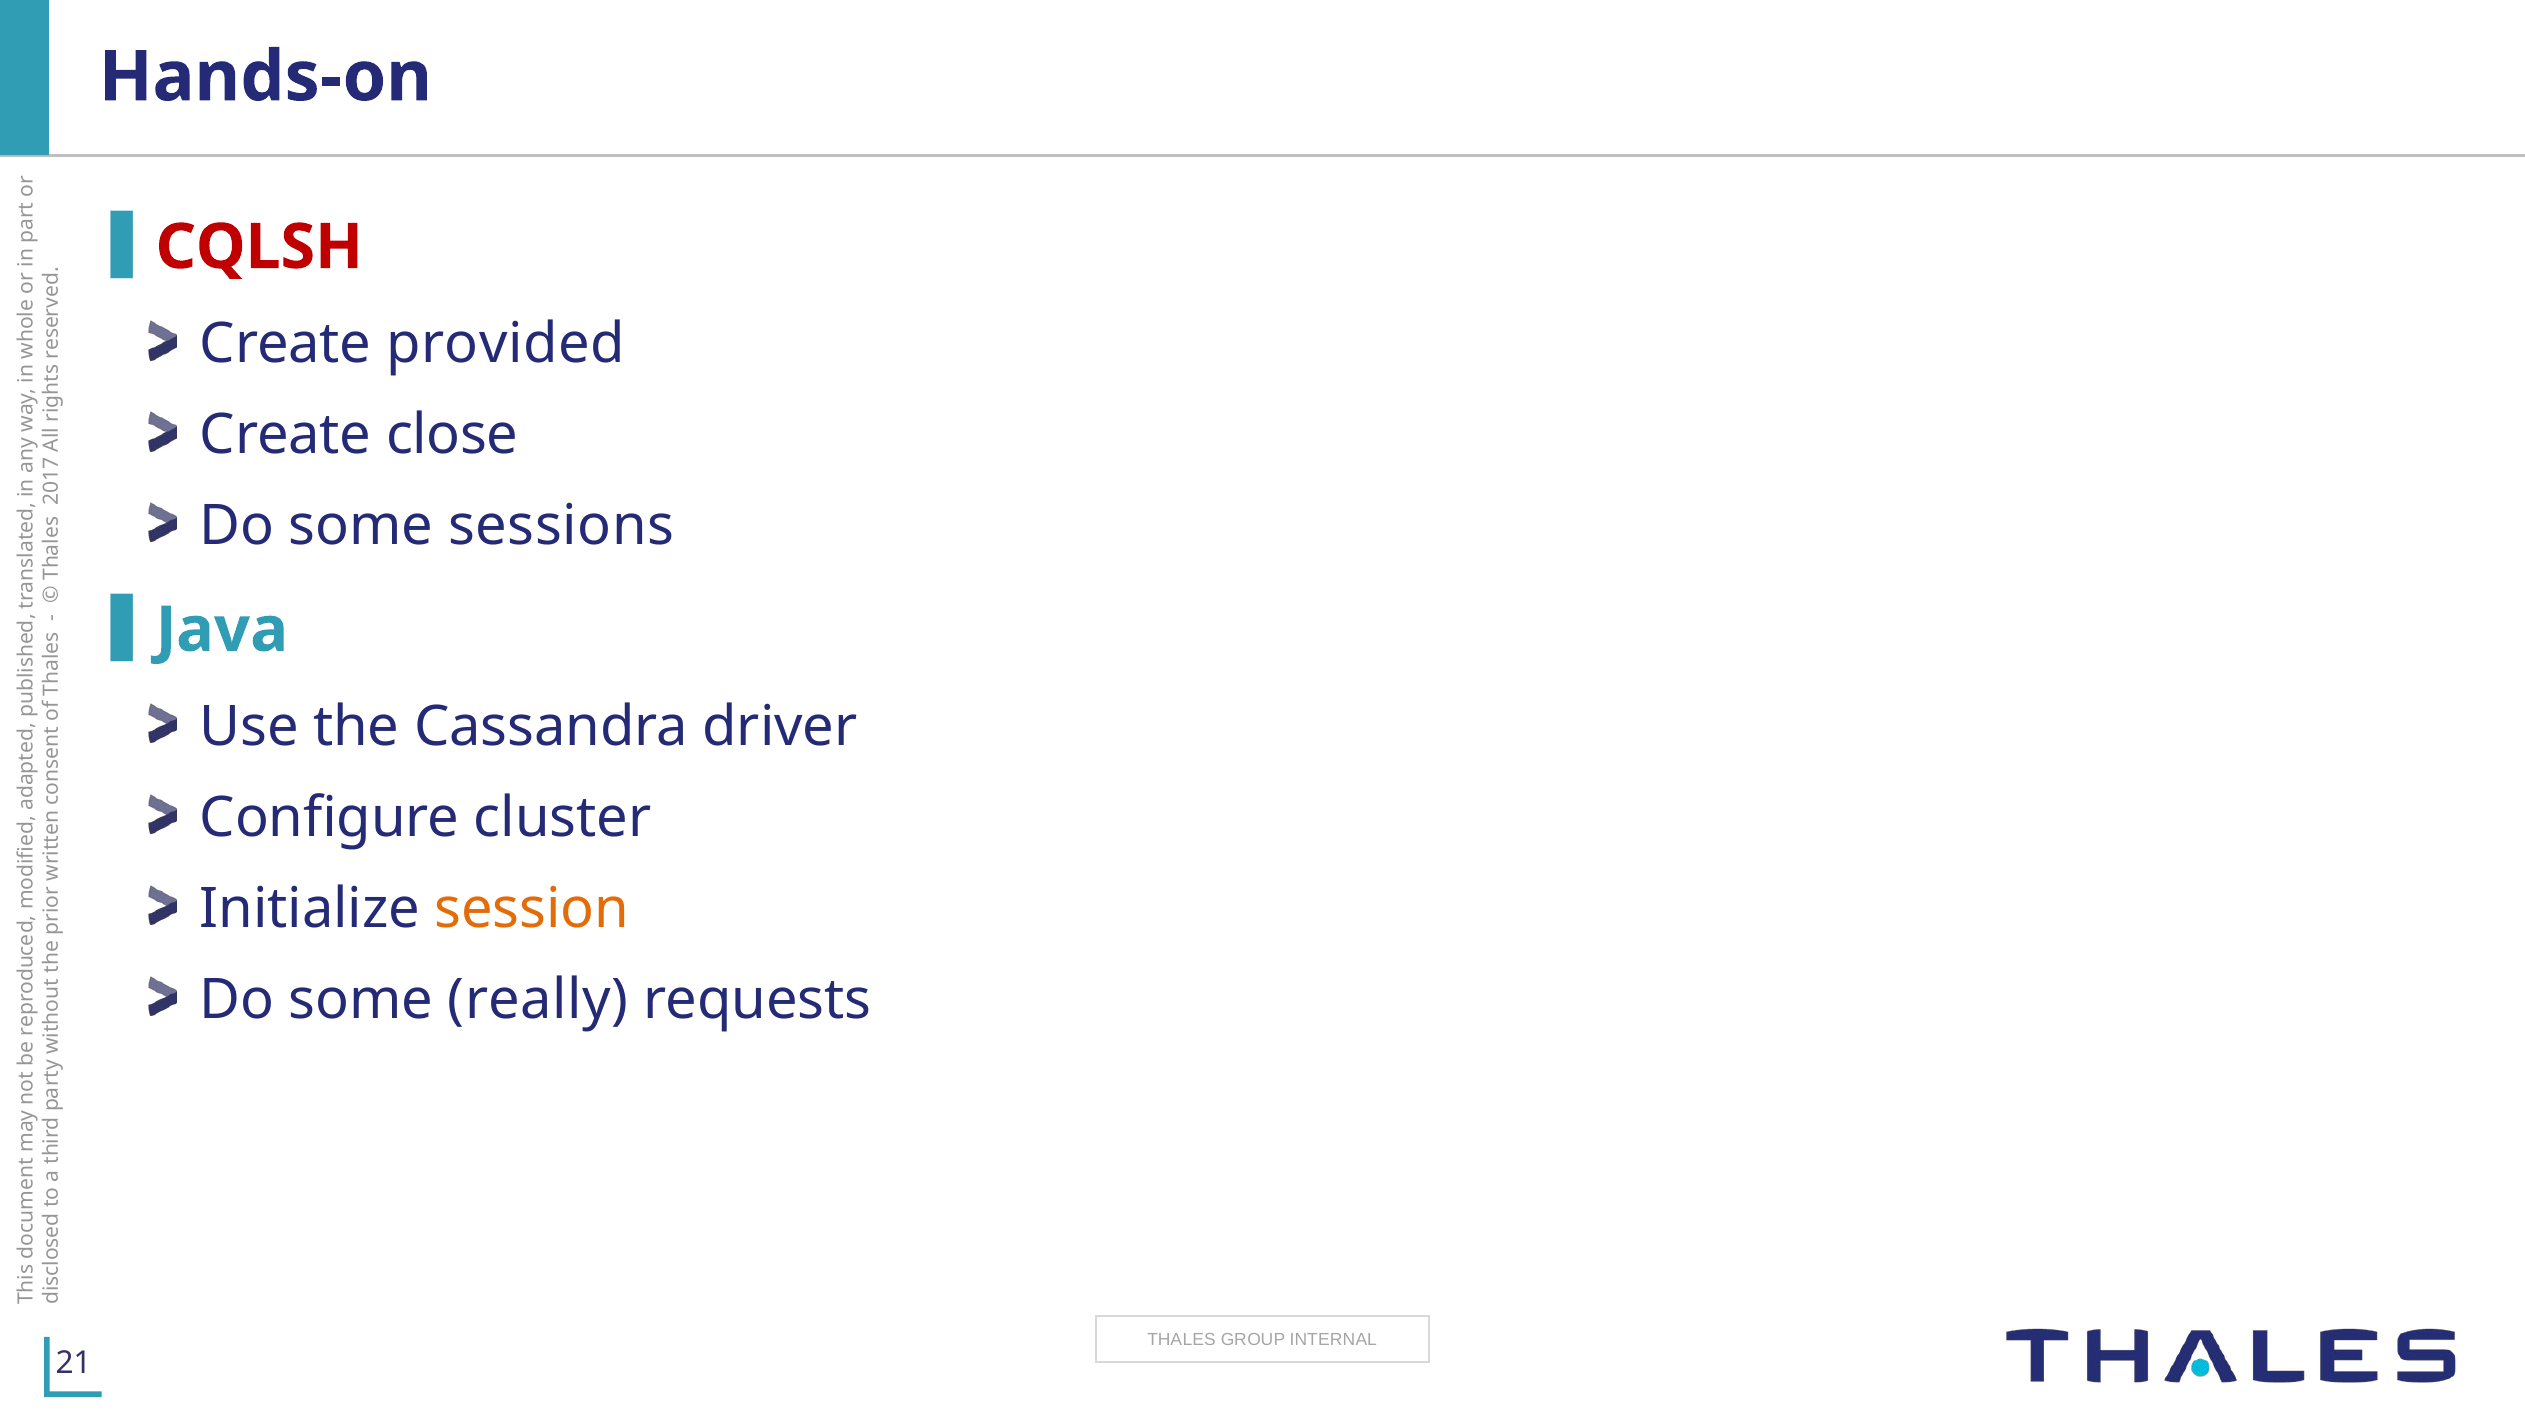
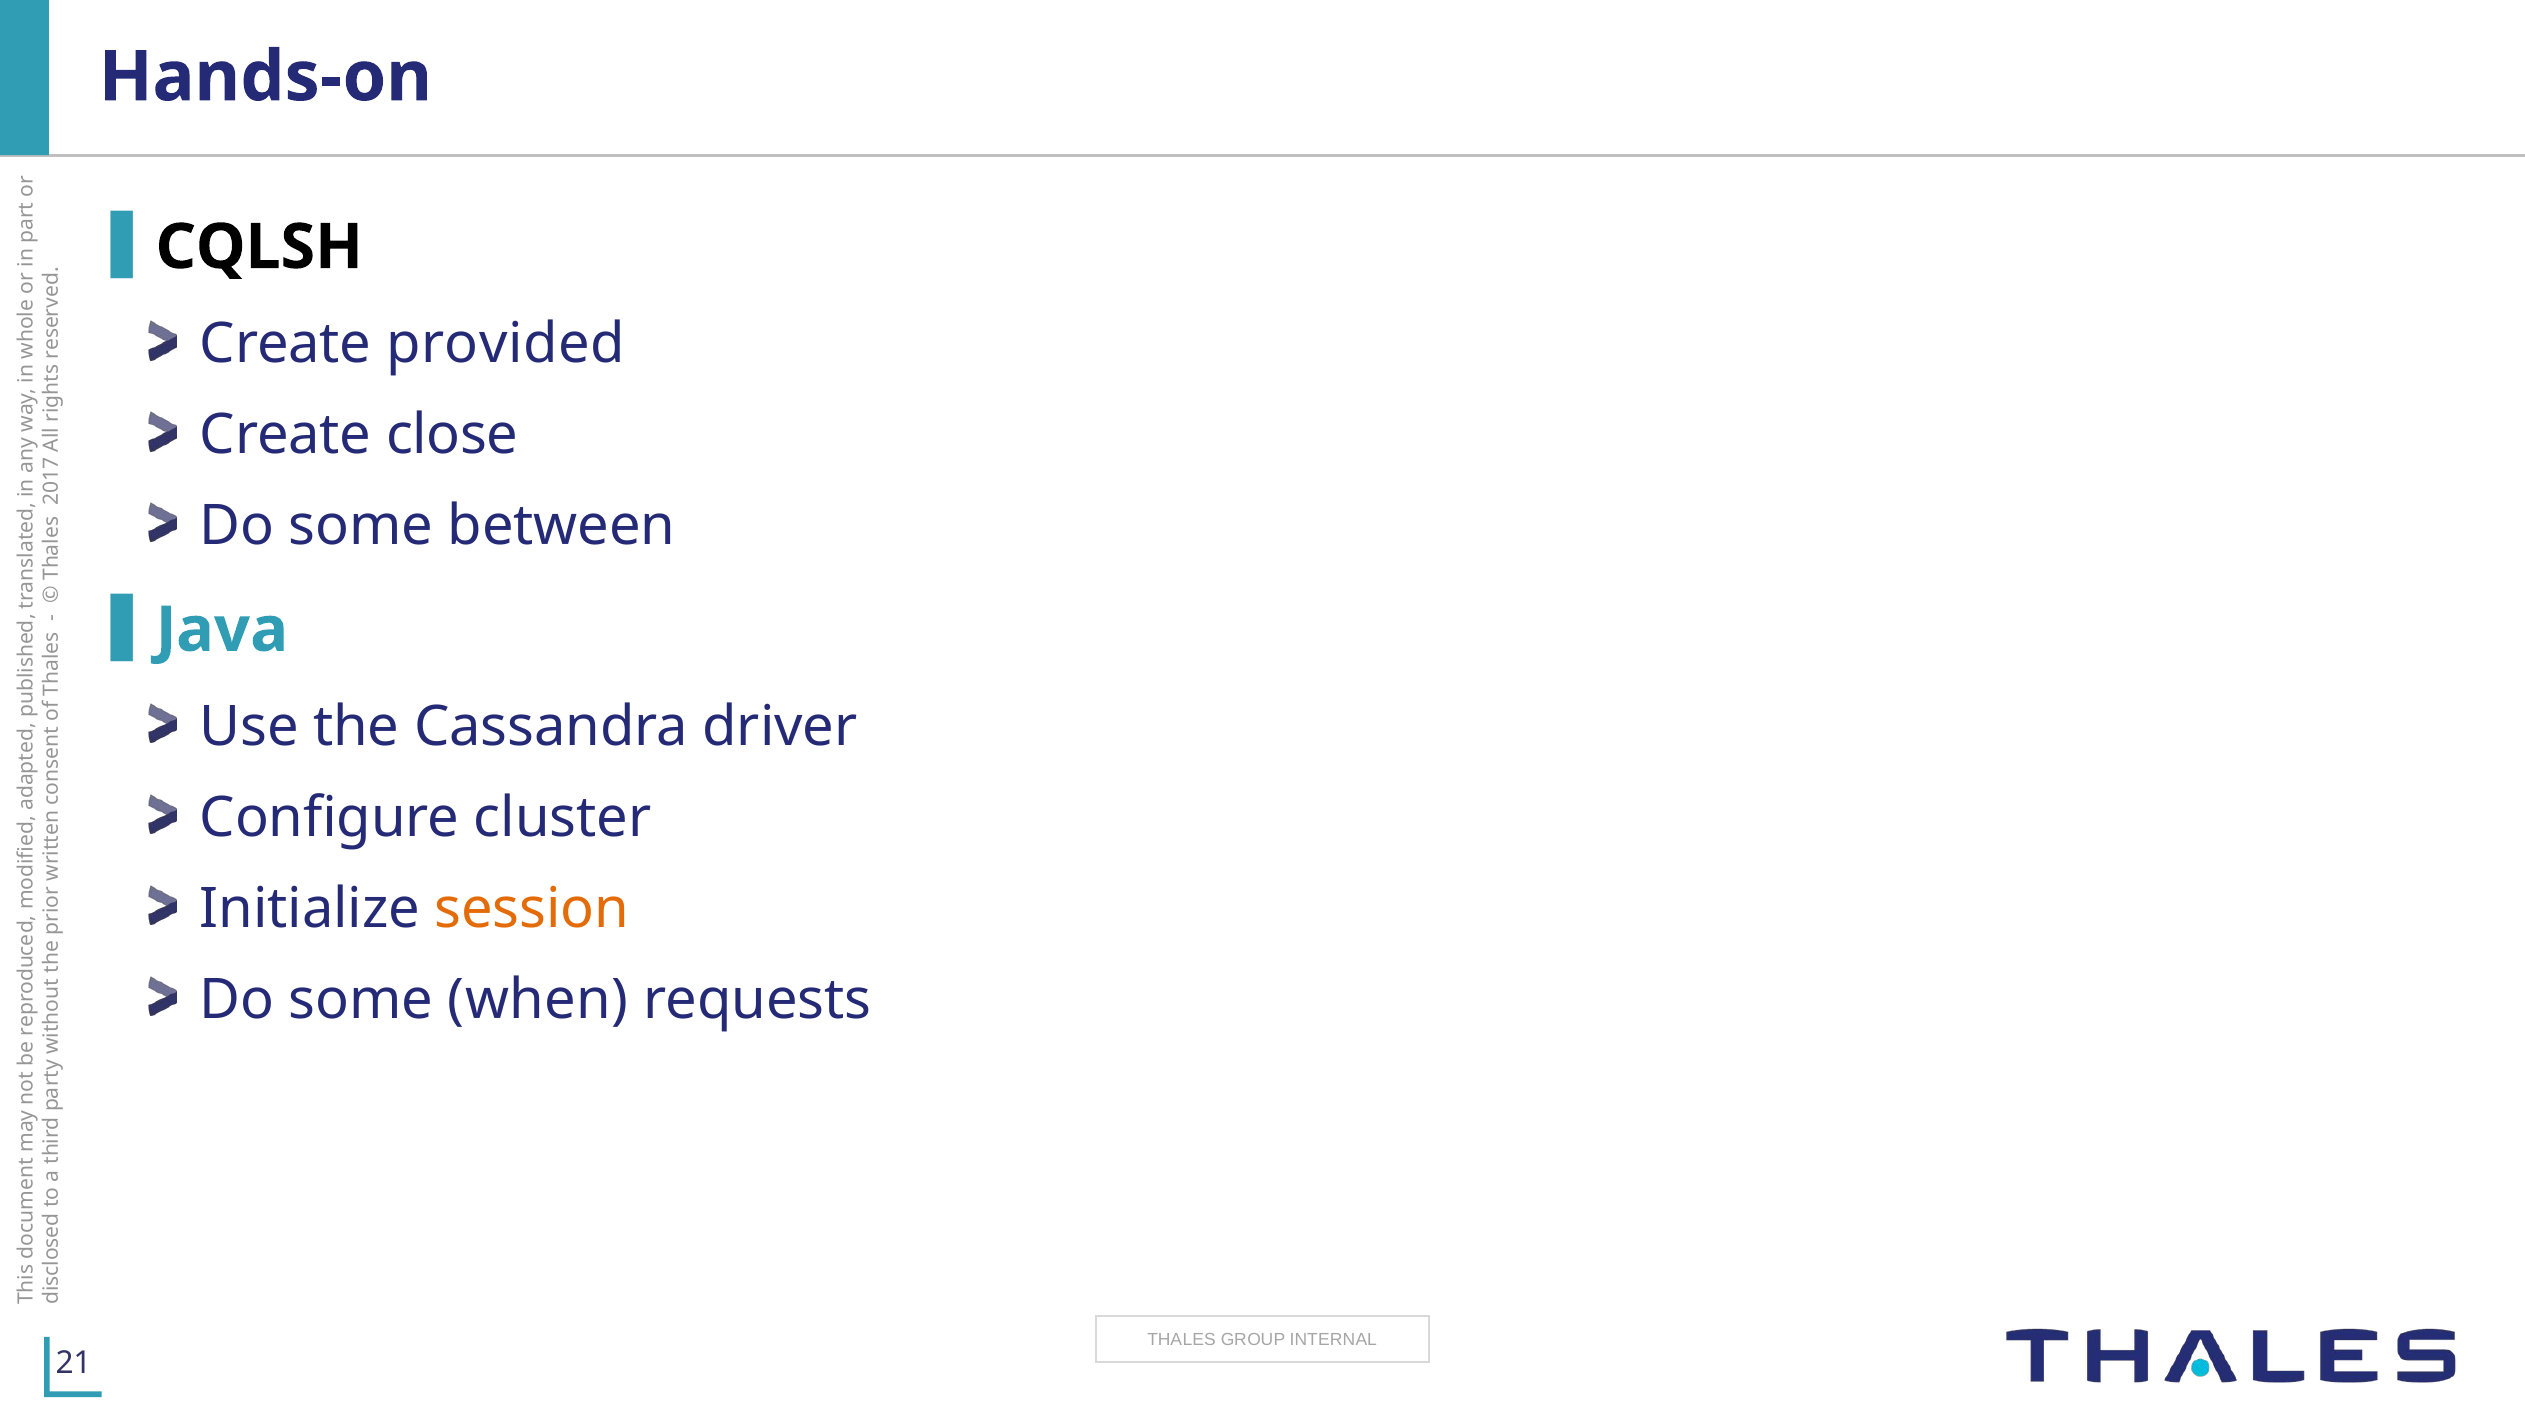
CQLSH colour: red -> black
sessions: sessions -> between
really: really -> when
